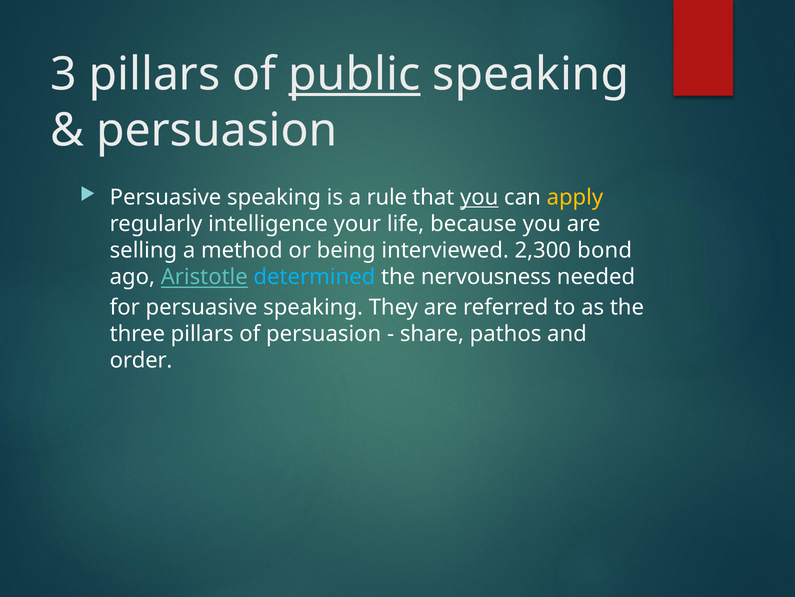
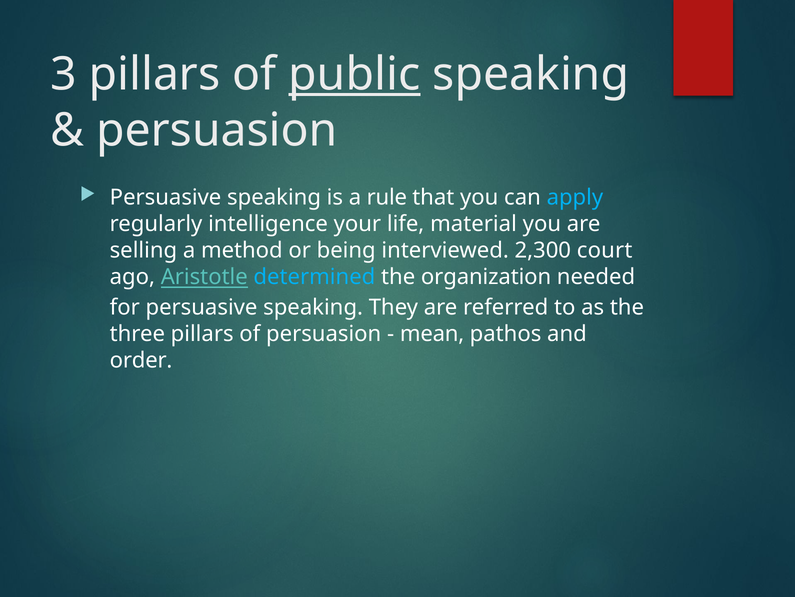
you at (479, 197) underline: present -> none
apply colour: yellow -> light blue
because: because -> material
bond: bond -> court
nervousness: nervousness -> organization
share: share -> mean
